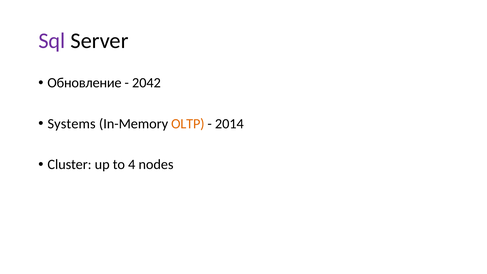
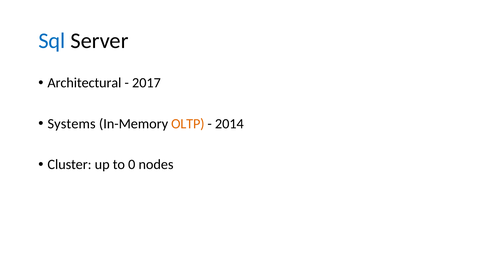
Sql colour: purple -> blue
Обновление: Обновление -> Architectural
2042: 2042 -> 2017
4: 4 -> 0
